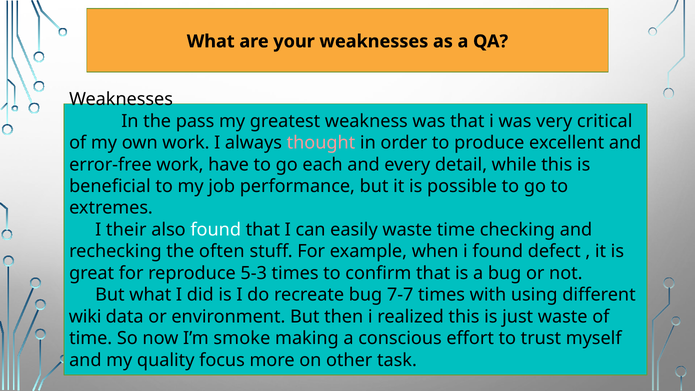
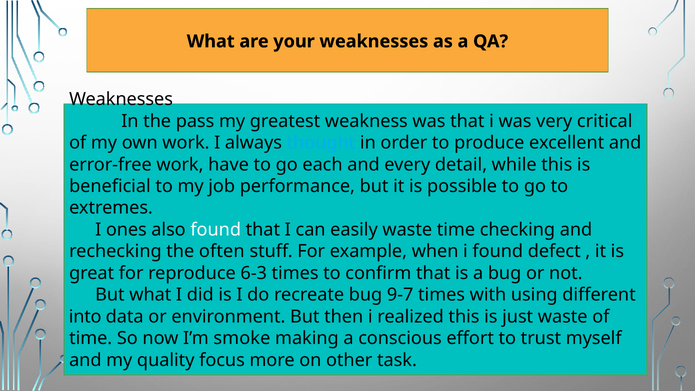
thought colour: pink -> light blue
their: their -> ones
5-3: 5-3 -> 6-3
7-7: 7-7 -> 9-7
wiki: wiki -> into
